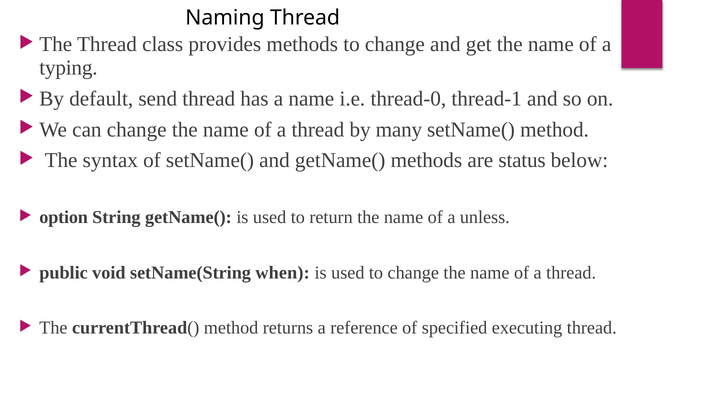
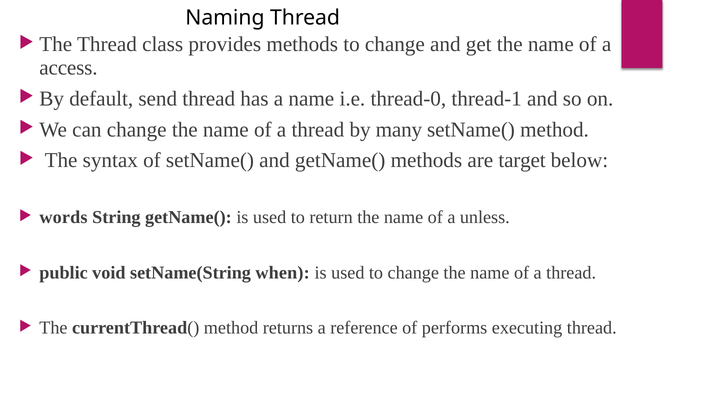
typing: typing -> access
status: status -> target
option: option -> words
specified: specified -> performs
